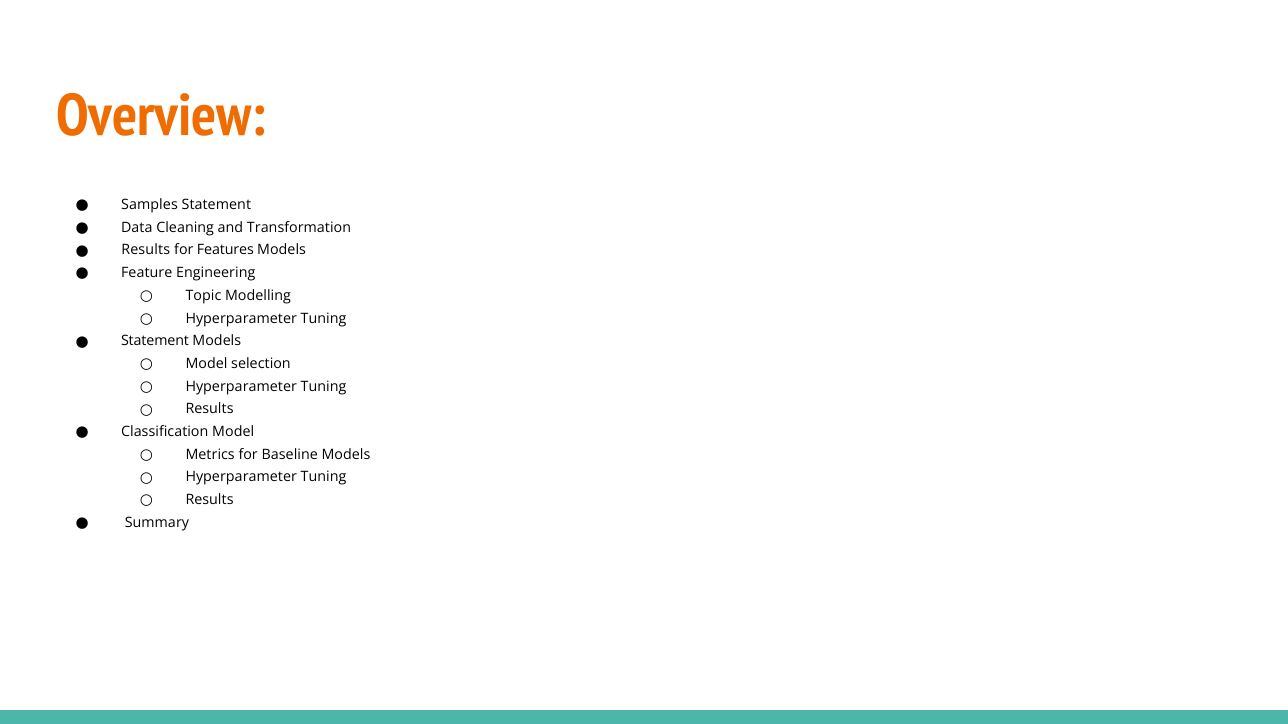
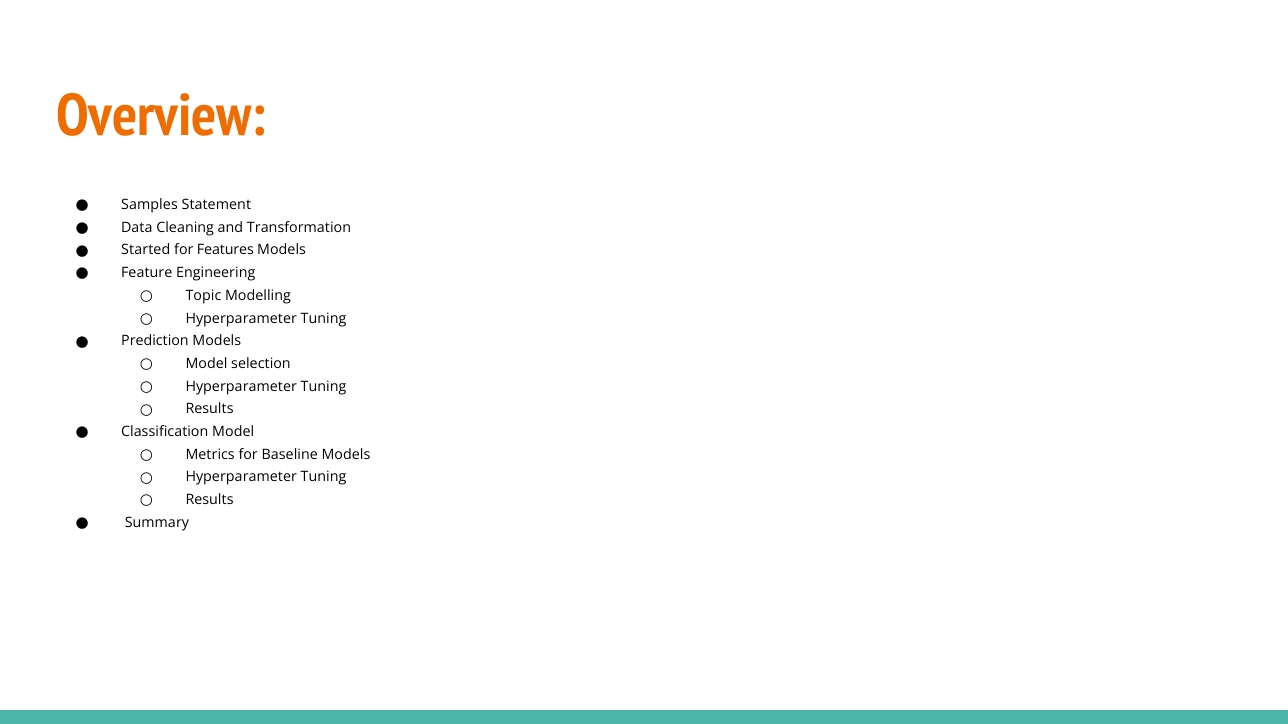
Results at (146, 250): Results -> Started
Statement at (155, 341): Statement -> Prediction
